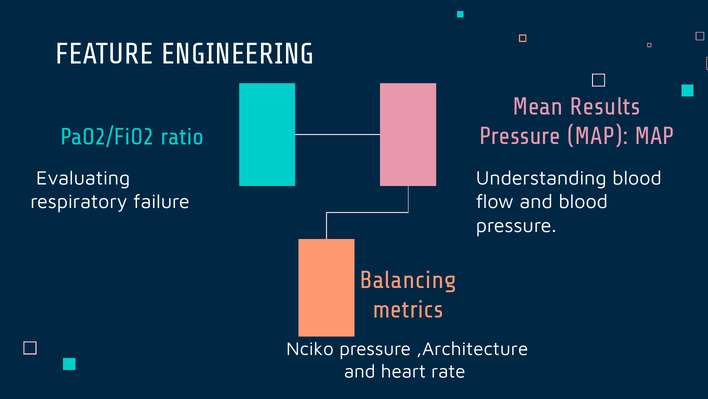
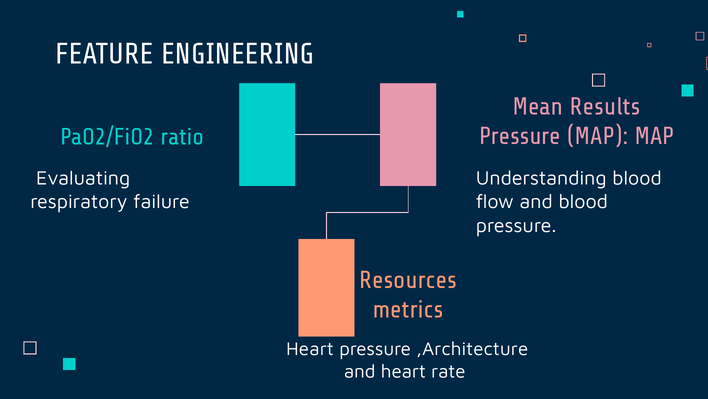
Balancing: Balancing -> Resources
Nciko at (310, 349): Nciko -> Heart
